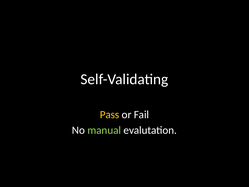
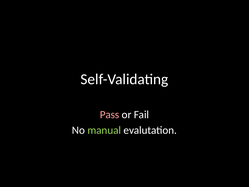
Pass colour: yellow -> pink
